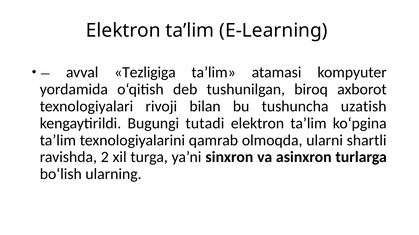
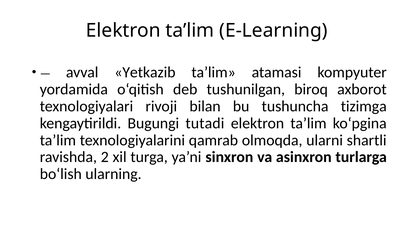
Tezligiga: Tezligiga -> Yetkazib
uzatish: uzatish -> tizimga
